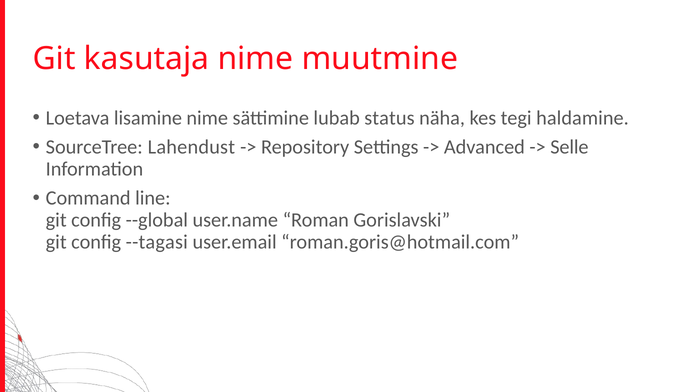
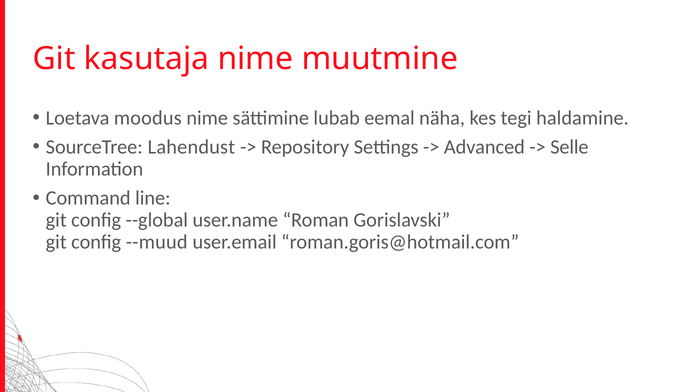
lisamine: lisamine -> moodus
status: status -> eemal
--tagasi: --tagasi -> --muud
